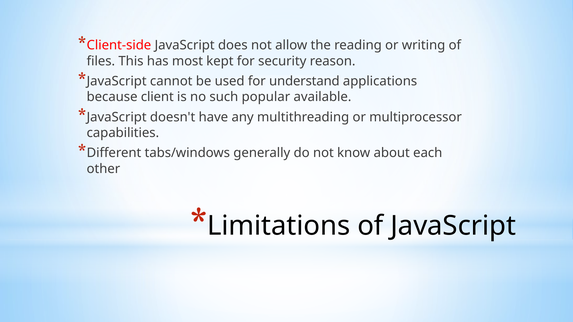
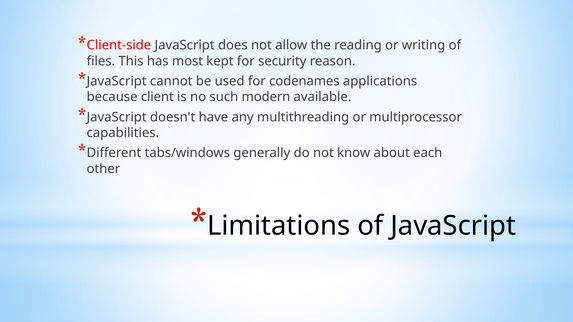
understand: understand -> codenames
popular: popular -> modern
